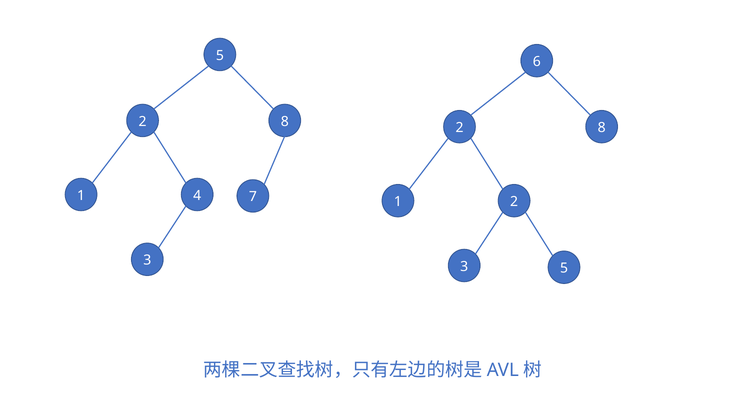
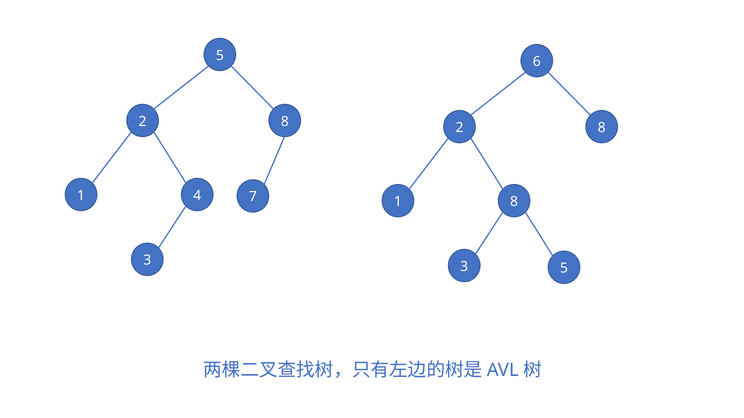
7 2: 2 -> 8
